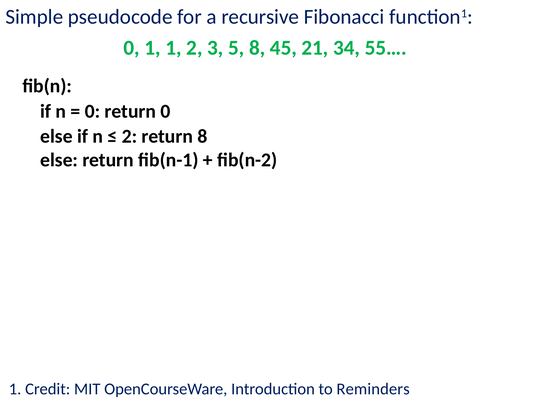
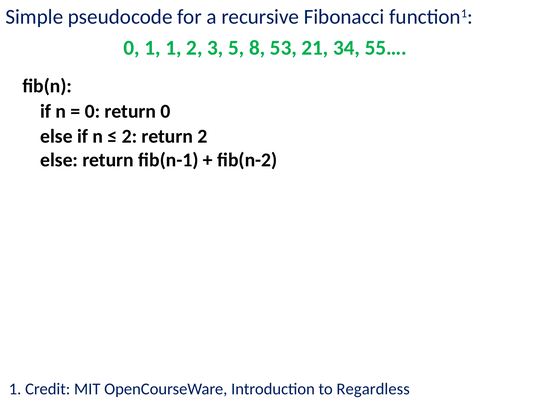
45: 45 -> 53
return 8: 8 -> 2
Reminders: Reminders -> Regardless
